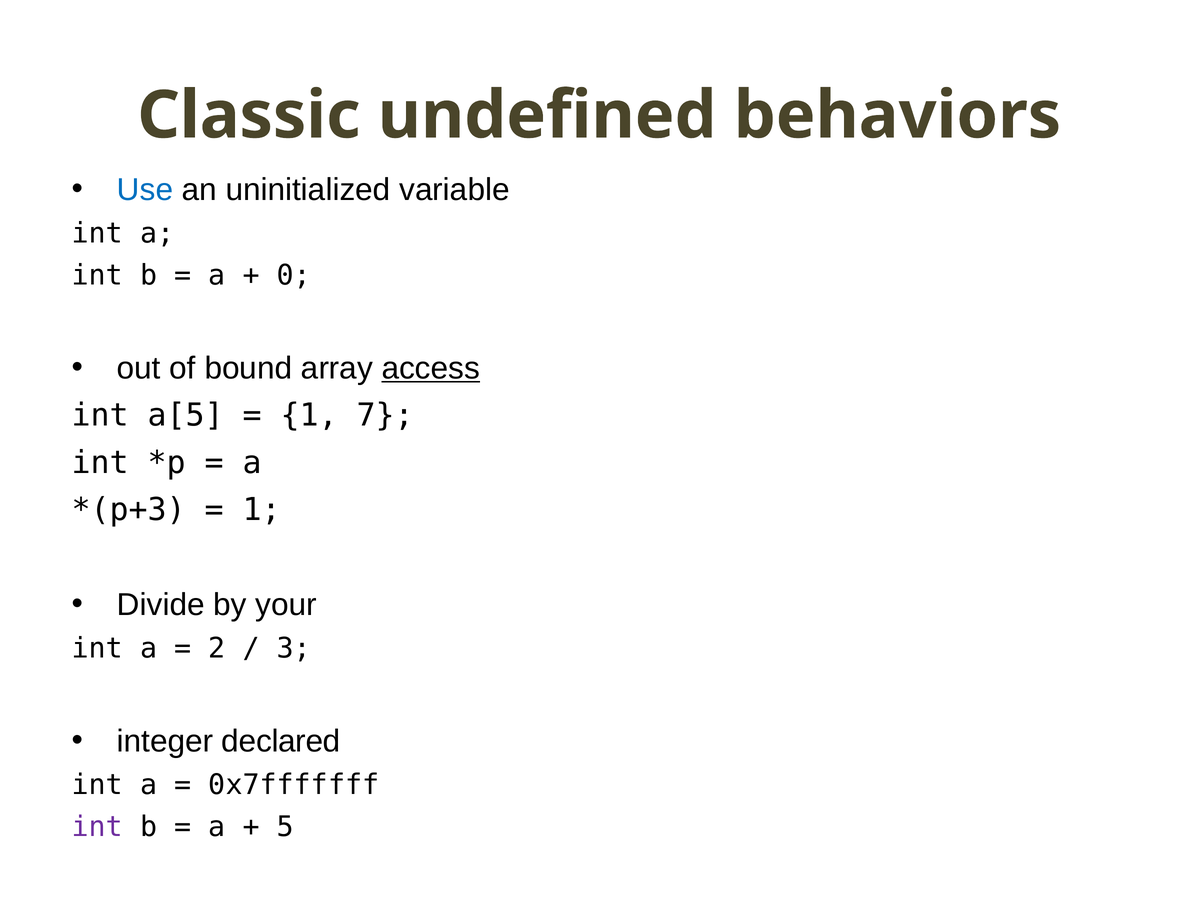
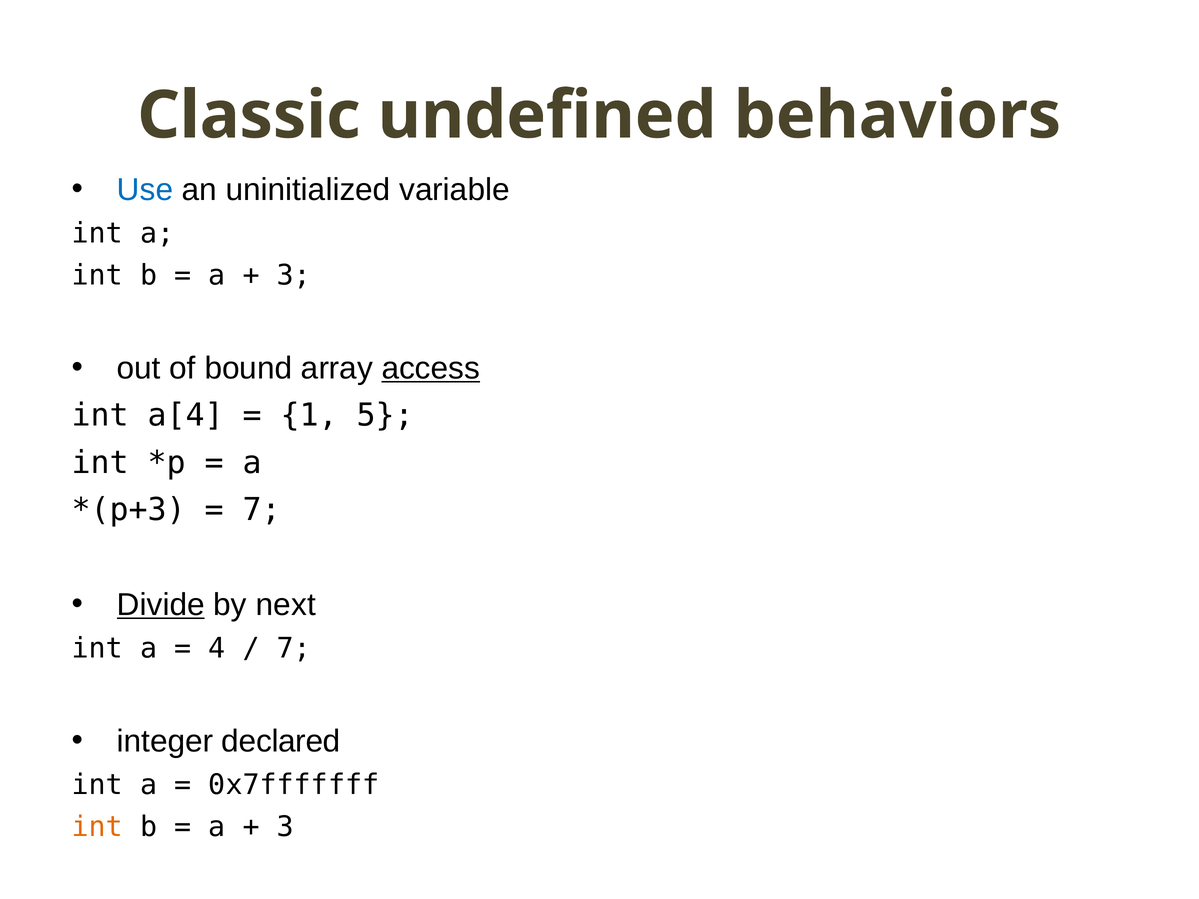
0 at (294, 275): 0 -> 3
a[5: a[5 -> a[4
7: 7 -> 5
1 at (262, 510): 1 -> 7
Divide underline: none -> present
your: your -> next
2: 2 -> 4
3 at (294, 648): 3 -> 7
int at (97, 827) colour: purple -> orange
5 at (285, 827): 5 -> 3
